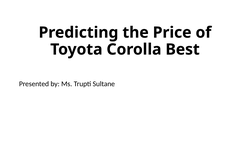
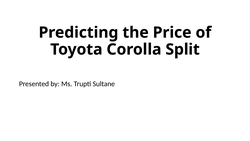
Best: Best -> Split
